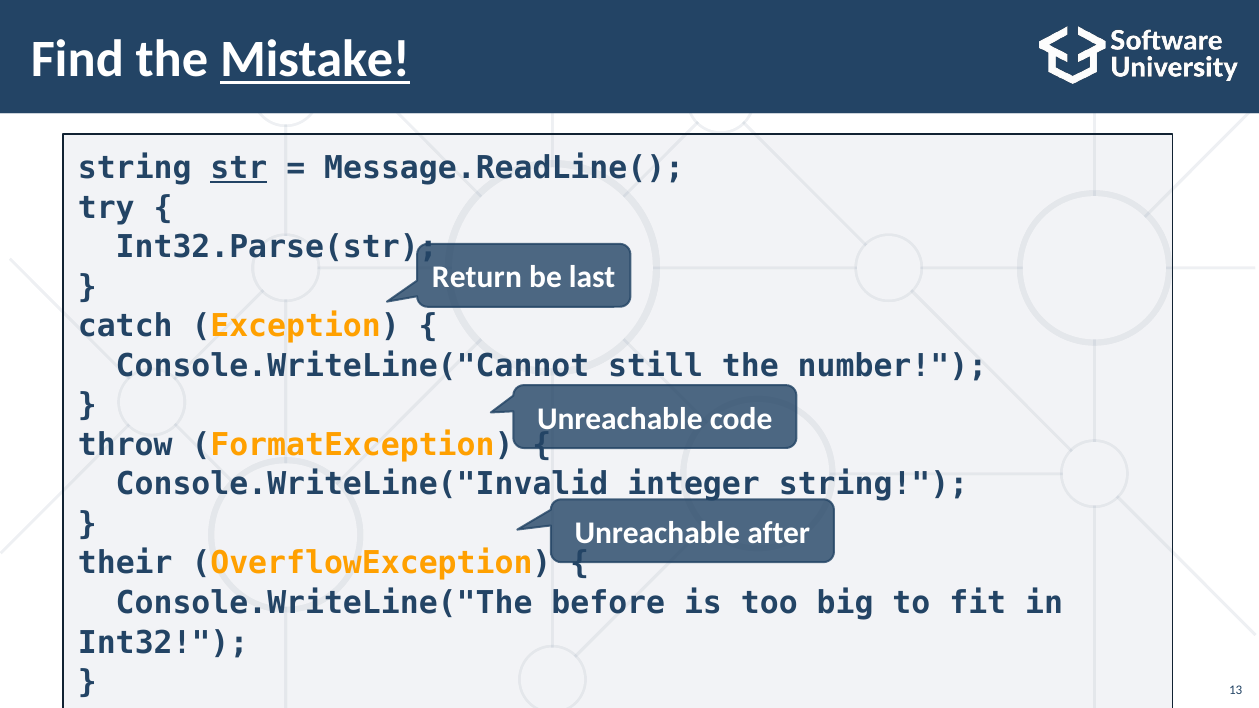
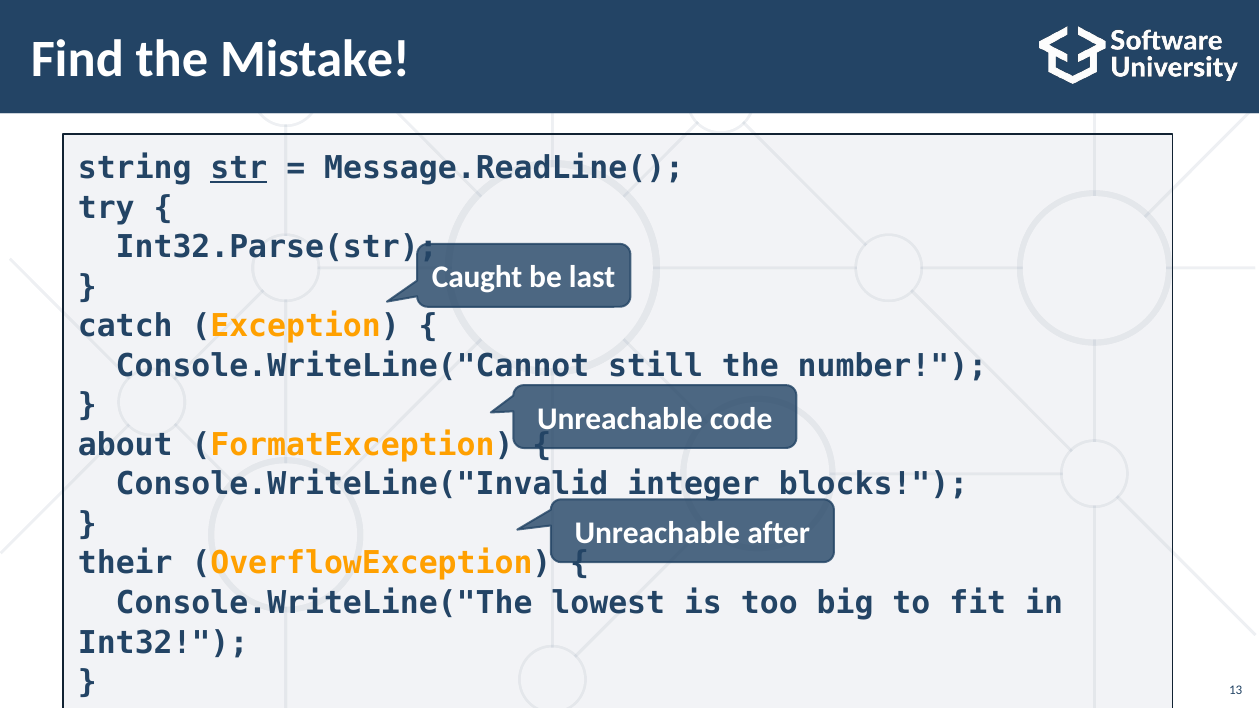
Mistake underline: present -> none
Return: Return -> Caught
throw: throw -> about
string at (874, 485): string -> blocks
before: before -> lowest
